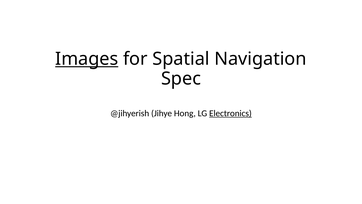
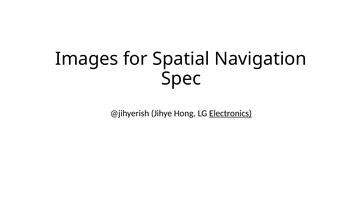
Images underline: present -> none
